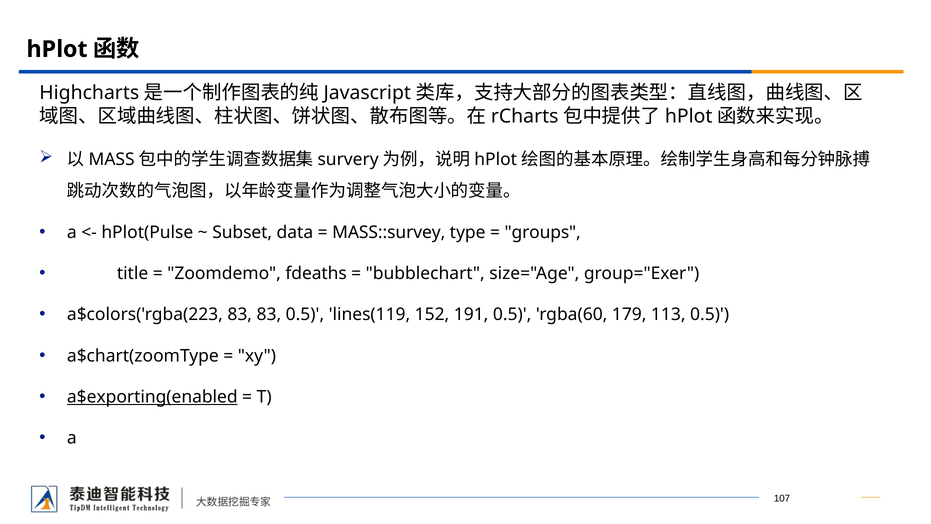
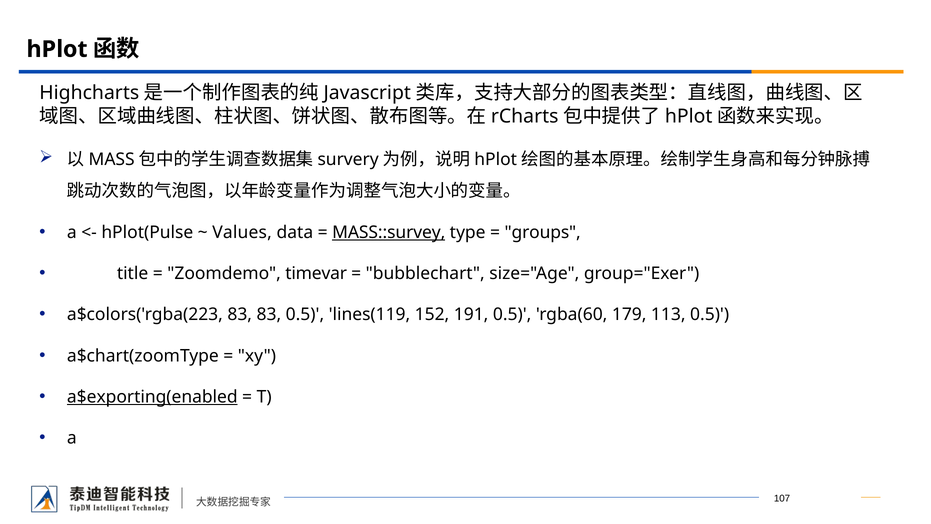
Subset: Subset -> Values
MASS::survey underline: none -> present
fdeaths: fdeaths -> timevar
